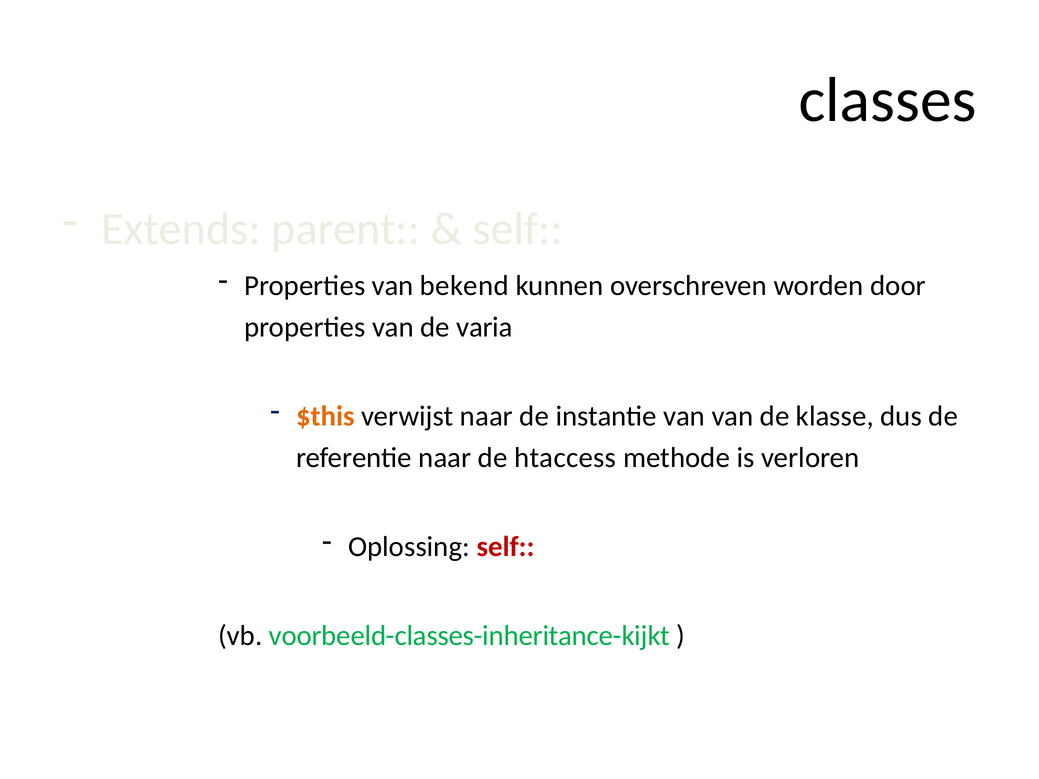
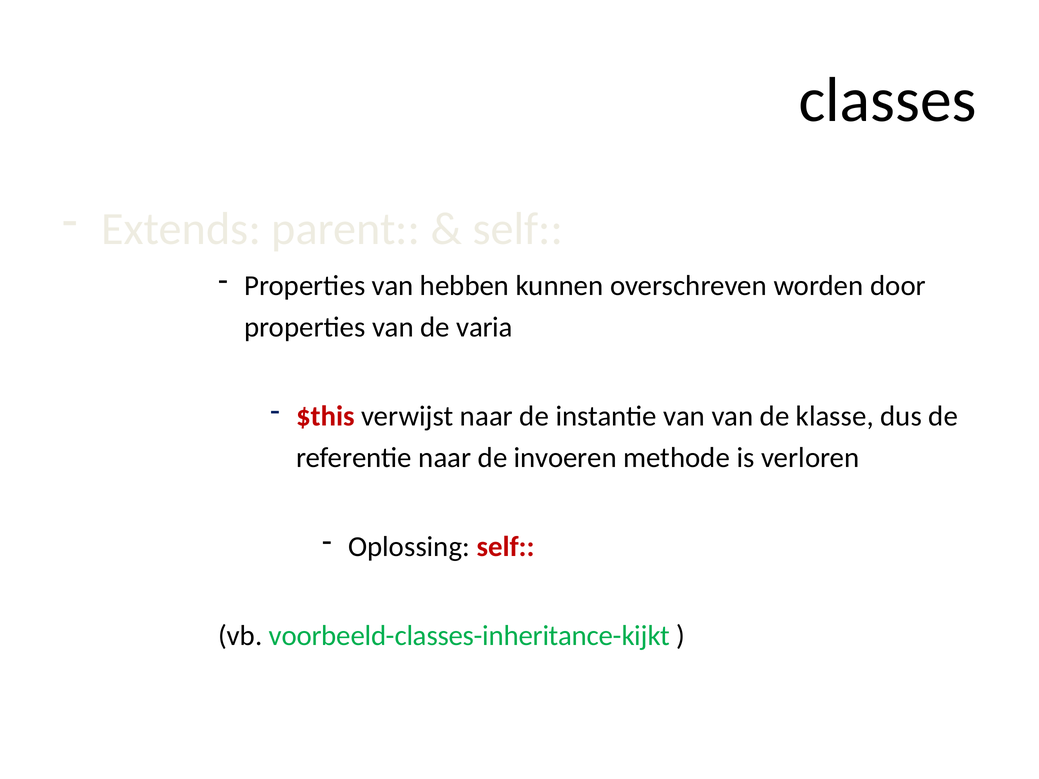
bekend: bekend -> hebben
$this colour: orange -> red
htaccess: htaccess -> invoeren
